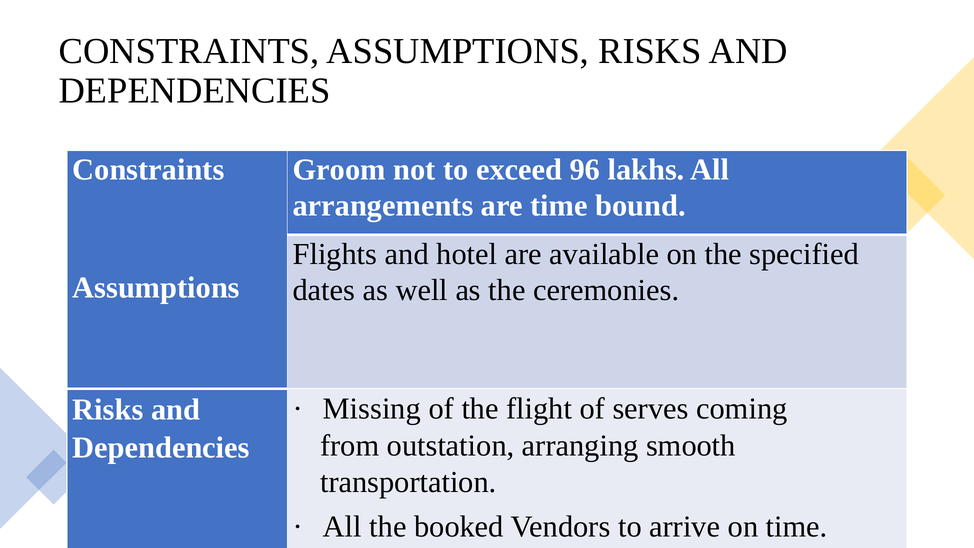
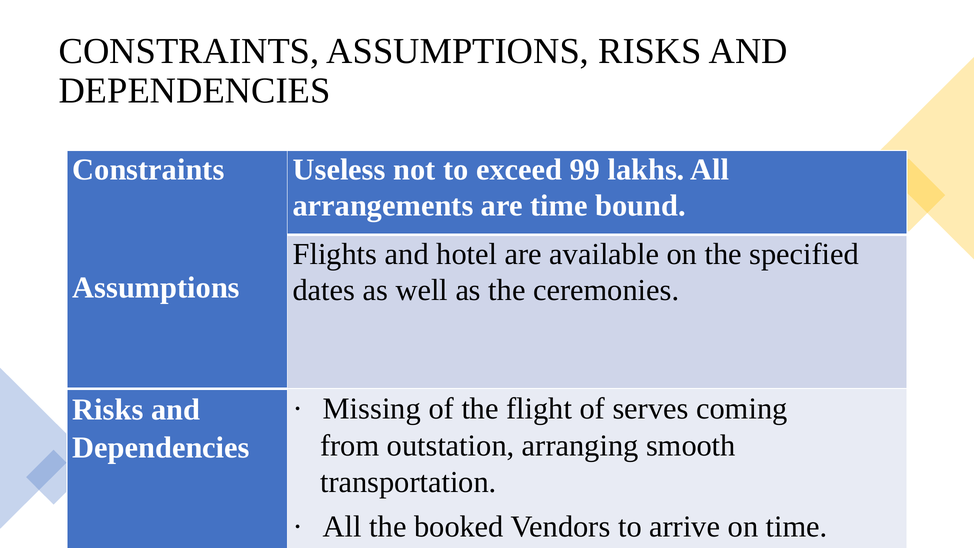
Groom: Groom -> Useless
96: 96 -> 99
